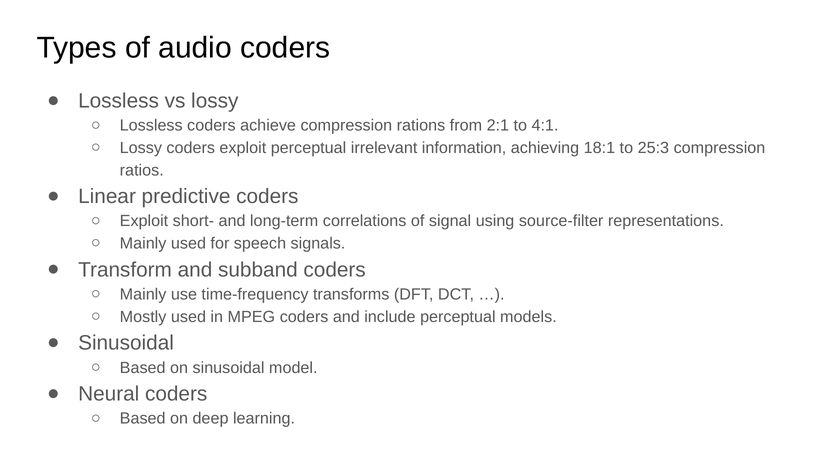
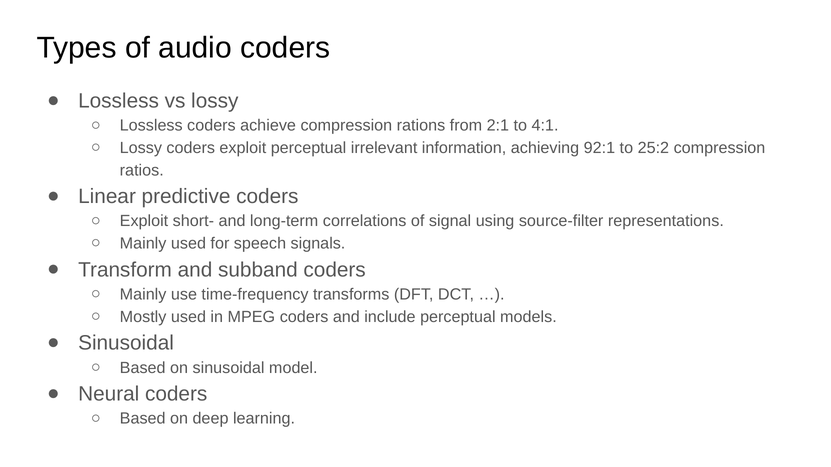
18:1: 18:1 -> 92:1
25:3: 25:3 -> 25:2
